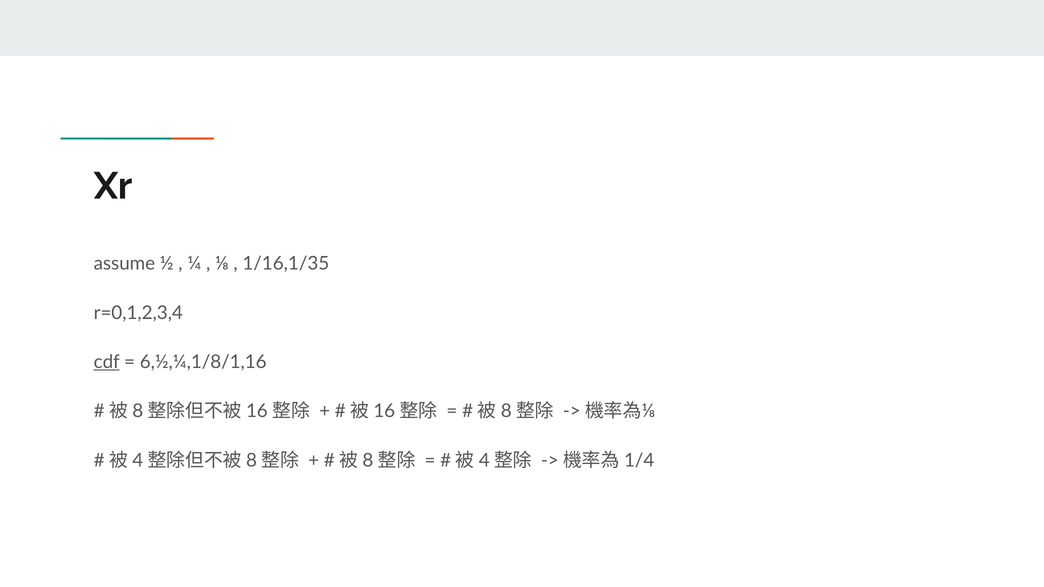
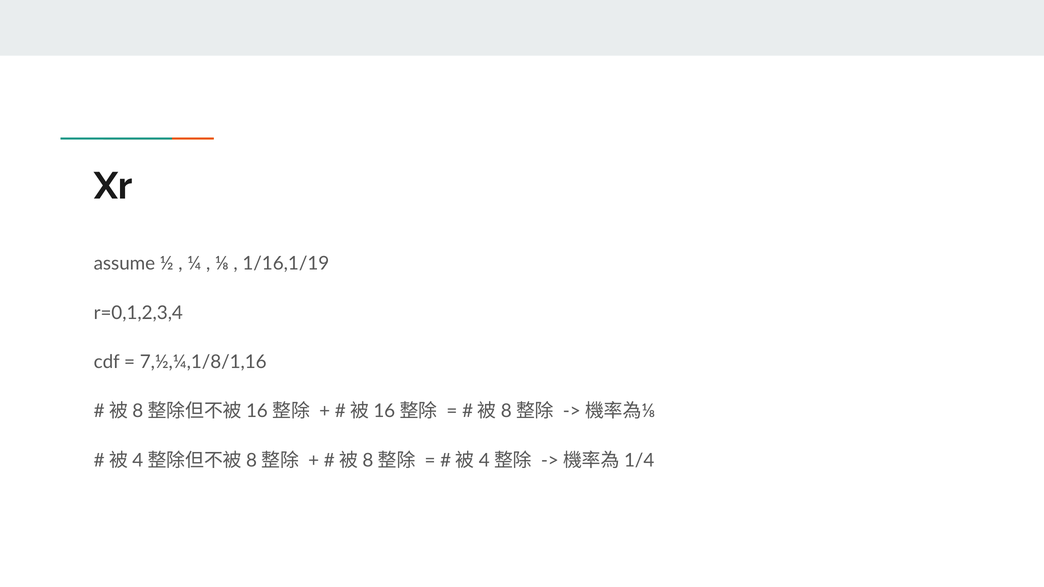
1/16,1/35: 1/16,1/35 -> 1/16,1/19
cdf underline: present -> none
6,½,¼,1/8/1,16: 6,½,¼,1/8/1,16 -> 7,½,¼,1/8/1,16
